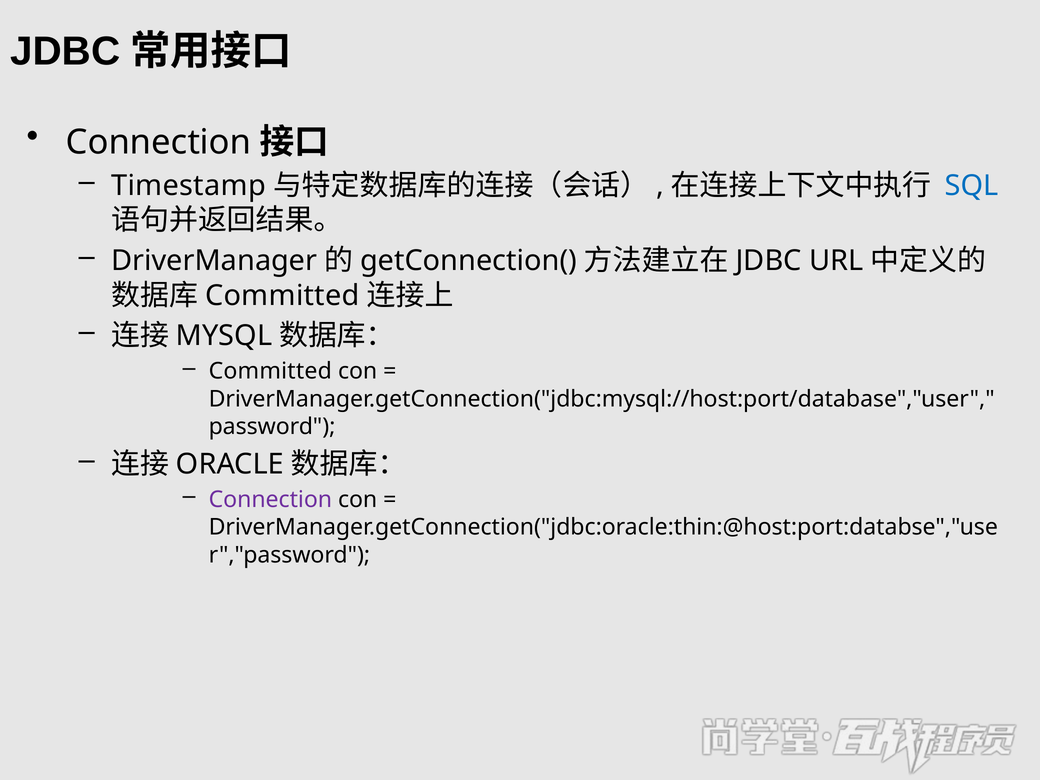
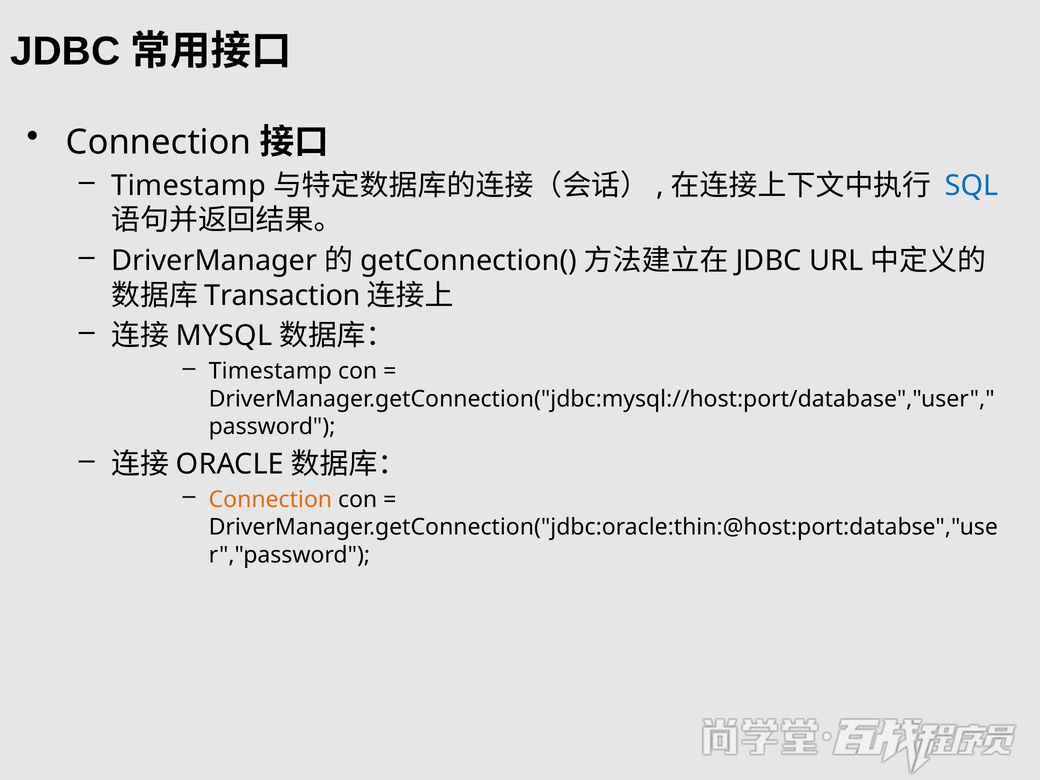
Committed at (282, 295): Committed -> Transaction
Committed at (270, 371): Committed -> Timestamp
Connection at (270, 500) colour: purple -> orange
